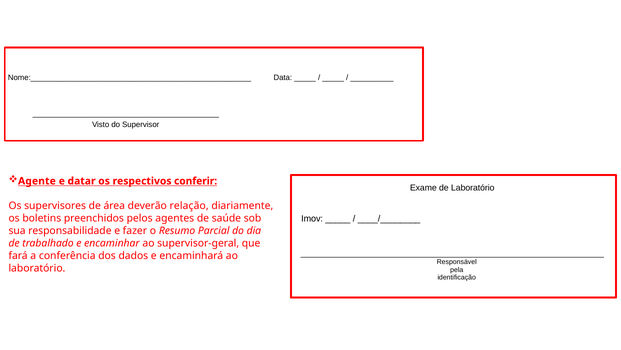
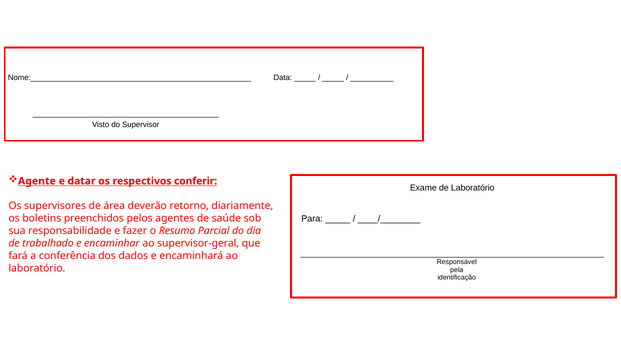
relação: relação -> retorno
Imov: Imov -> Para
